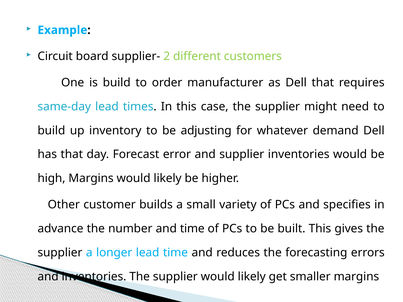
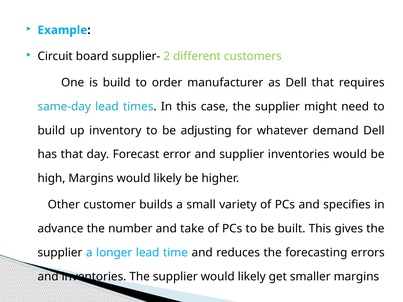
and time: time -> take
